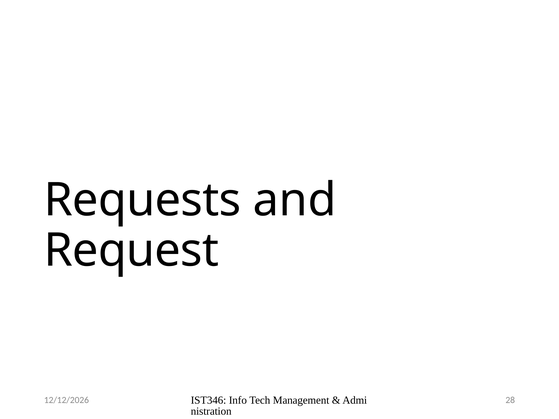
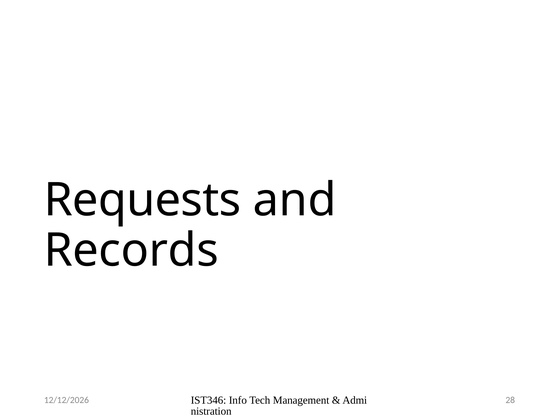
Request: Request -> Records
